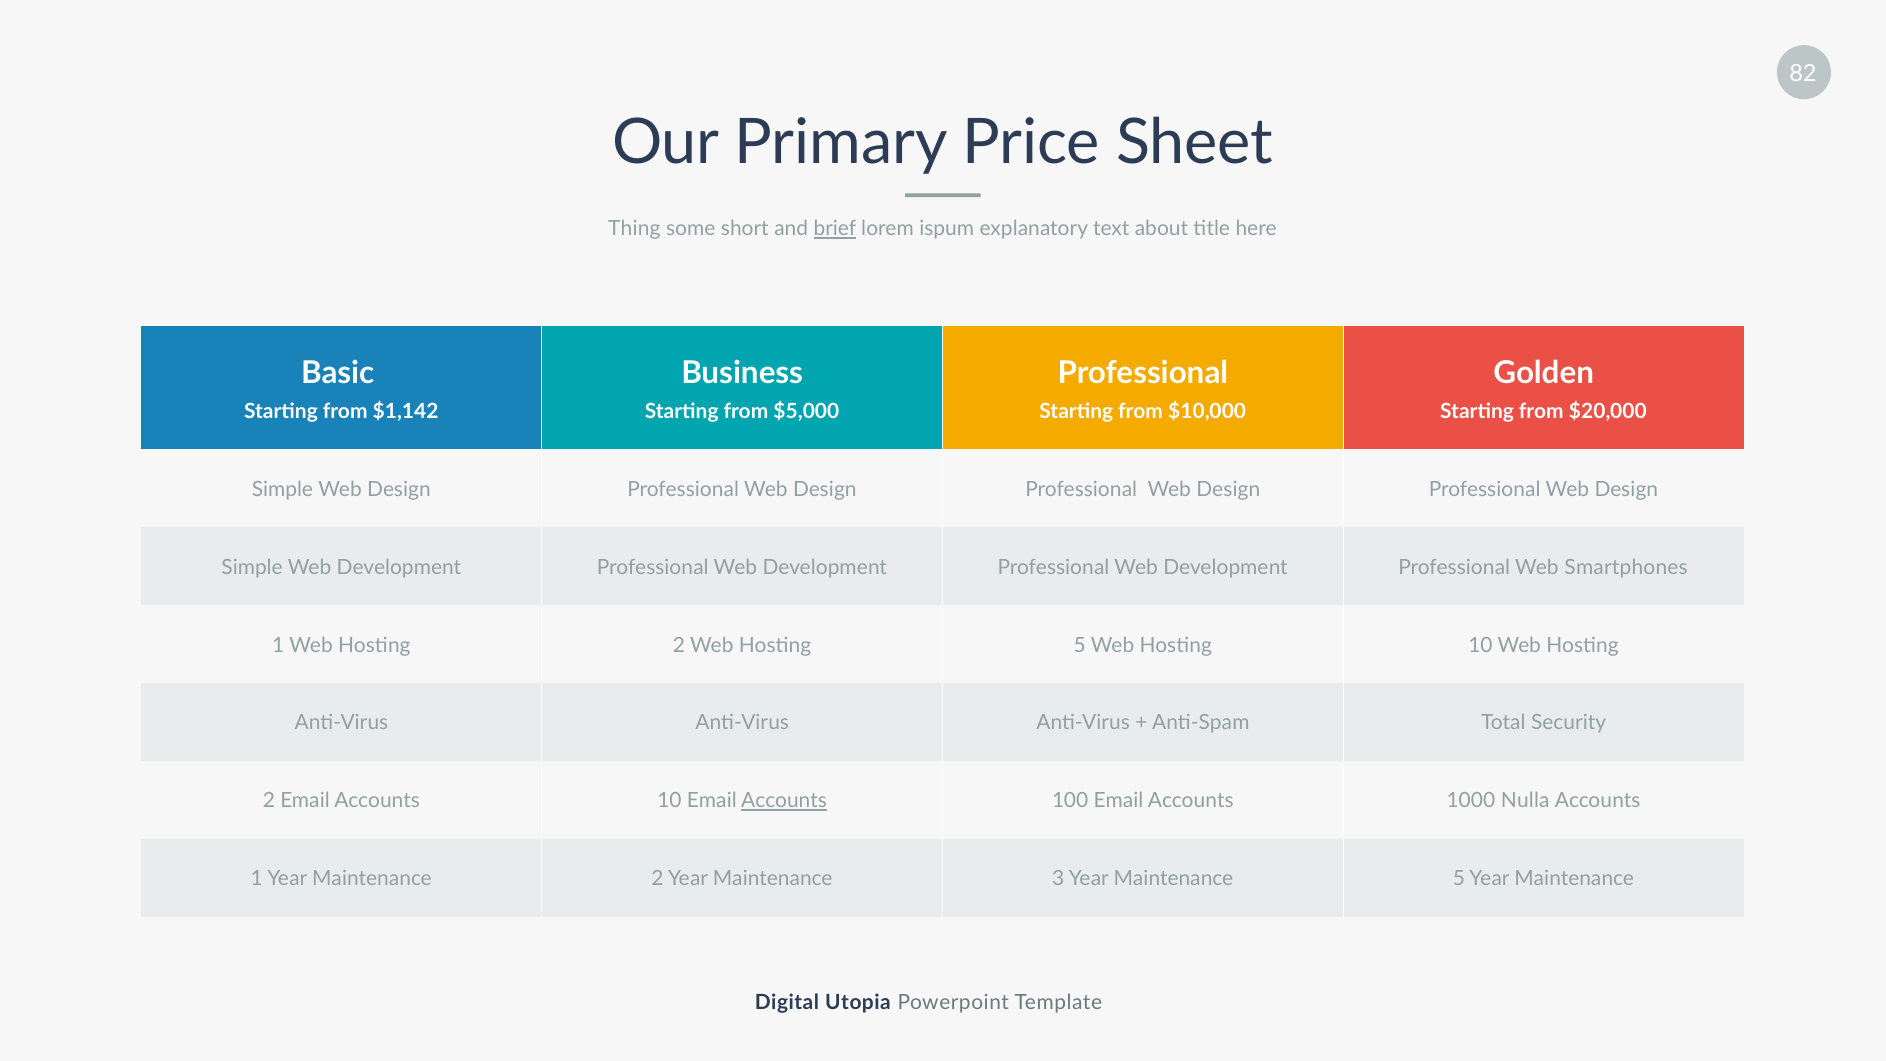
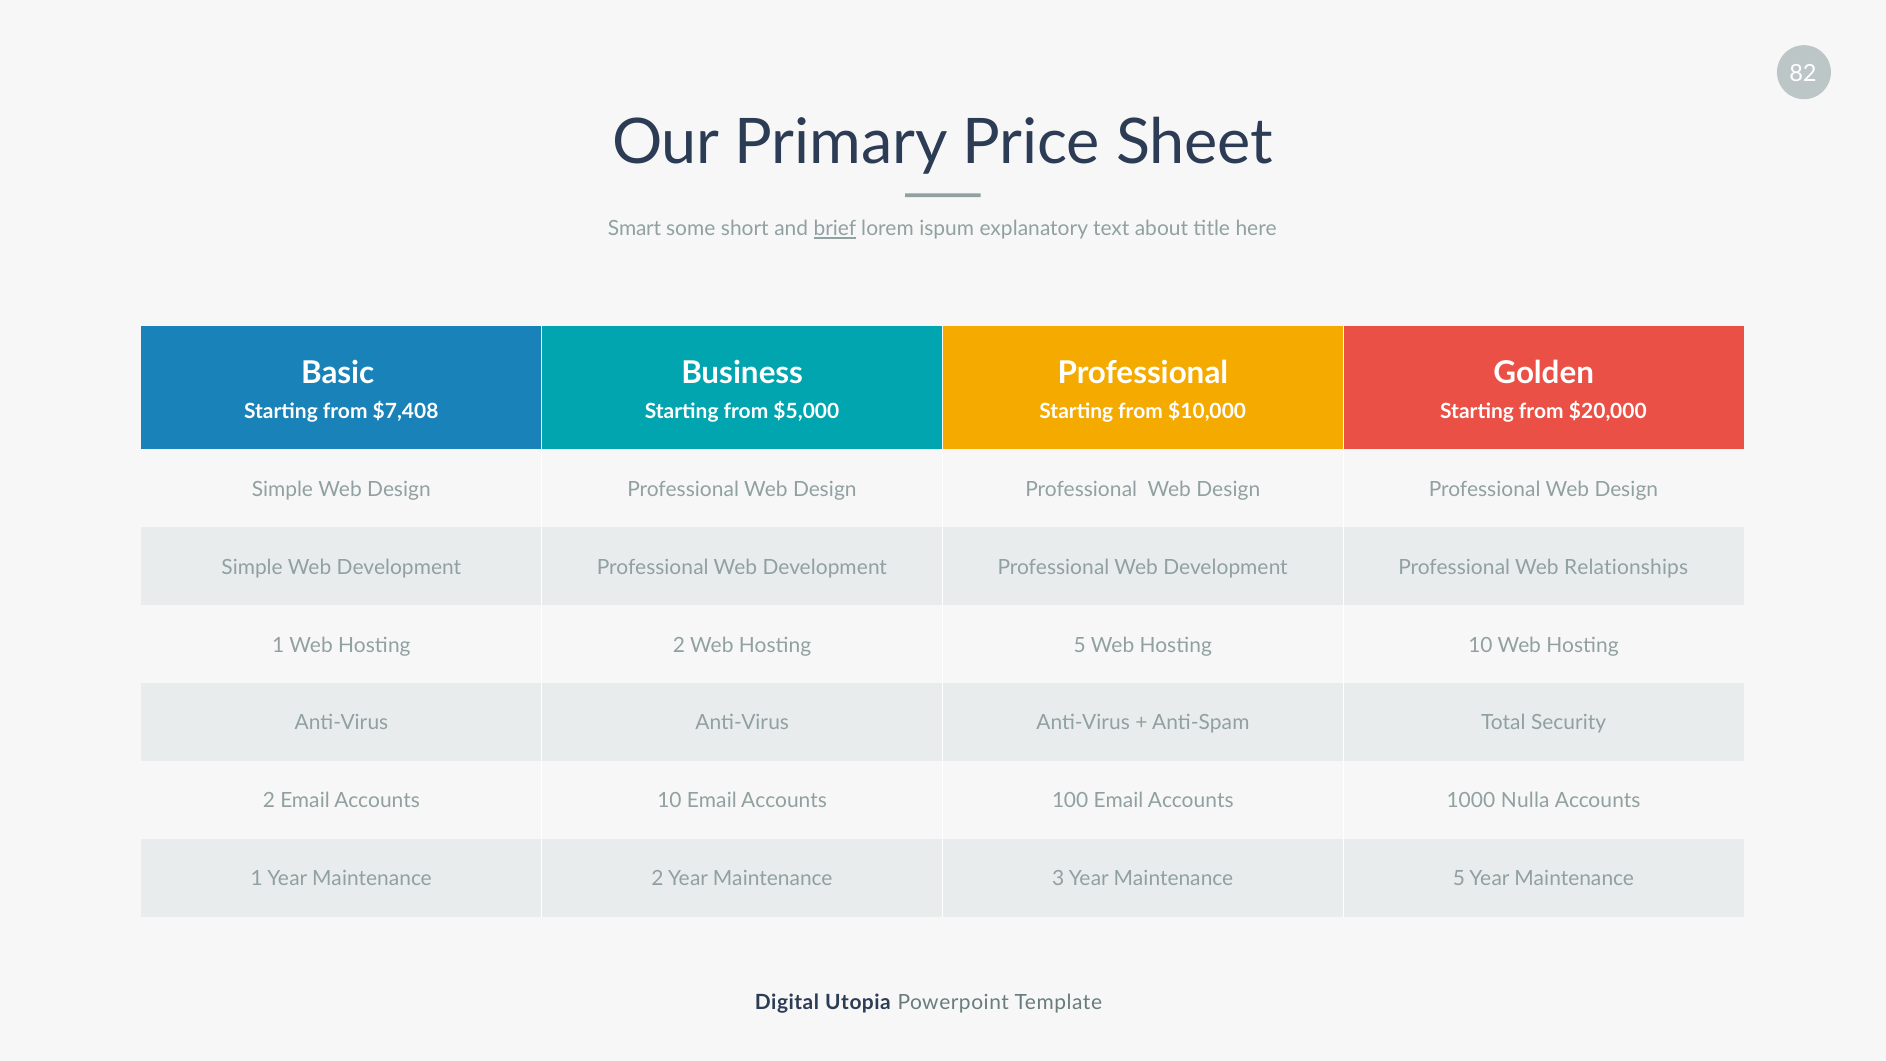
Thing: Thing -> Smart
$1,142: $1,142 -> $7,408
Smartphones: Smartphones -> Relationships
Accounts at (784, 801) underline: present -> none
